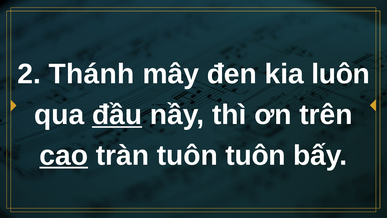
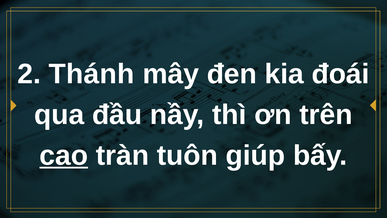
luôn: luôn -> đoái
đầu underline: present -> none
tuôn tuôn: tuôn -> giúp
